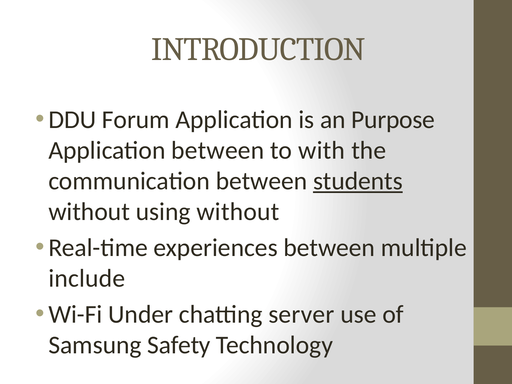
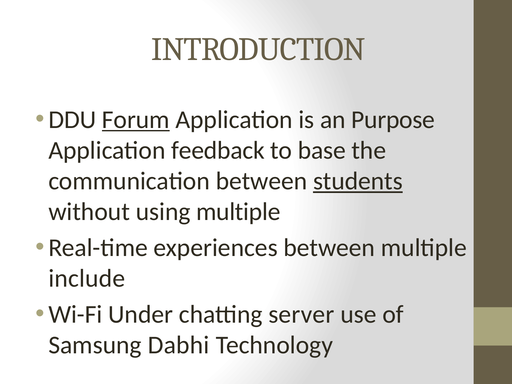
Forum underline: none -> present
Application between: between -> feedback
with: with -> base
using without: without -> multiple
Safety: Safety -> Dabhi
